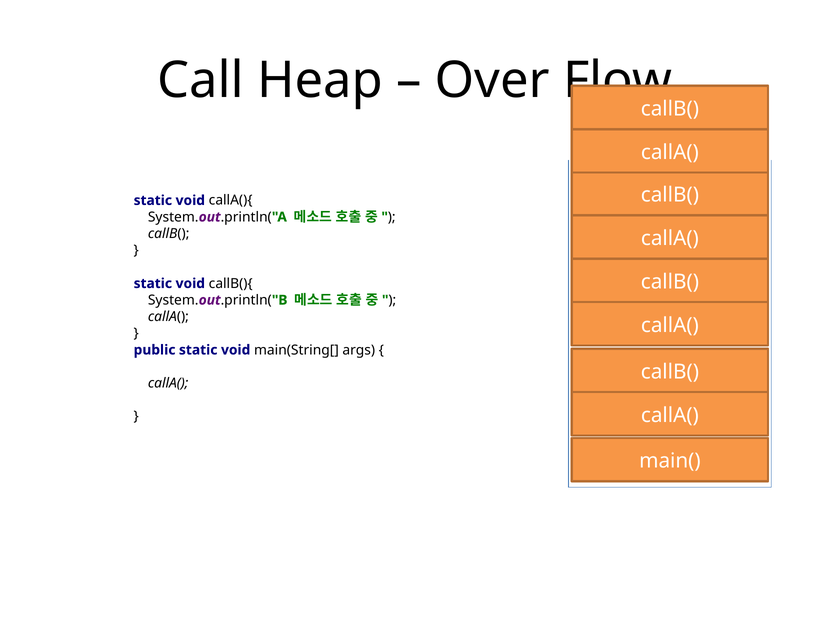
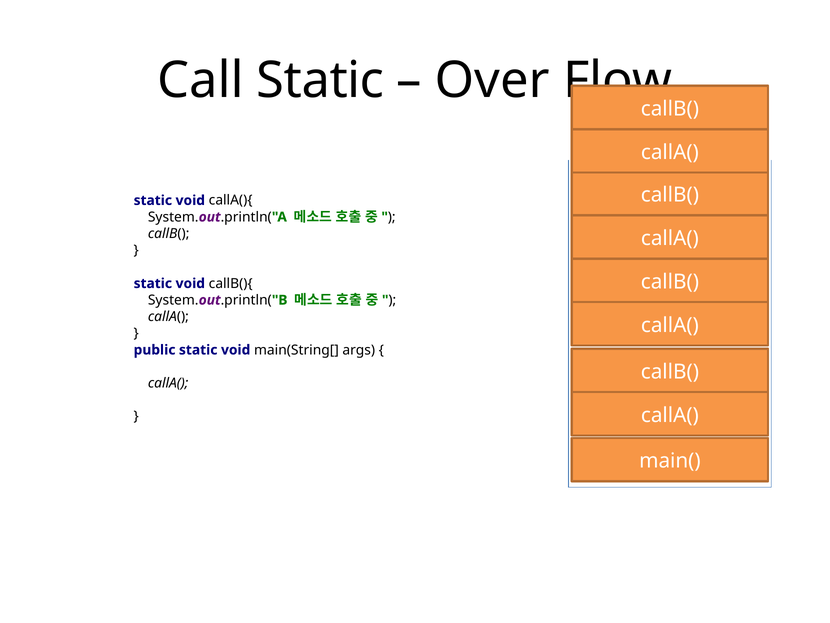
Call Heap: Heap -> Static
